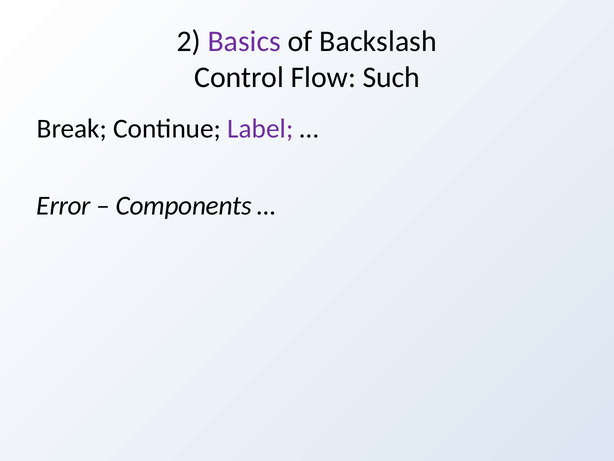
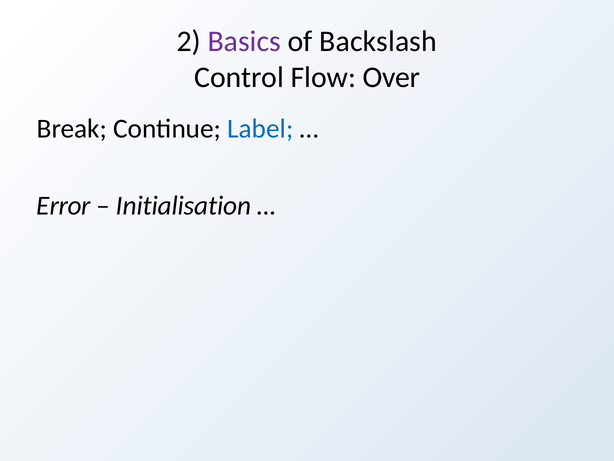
Such: Such -> Over
Label colour: purple -> blue
Components: Components -> Initialisation
